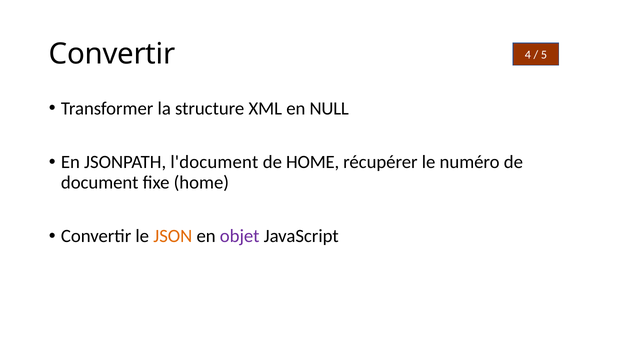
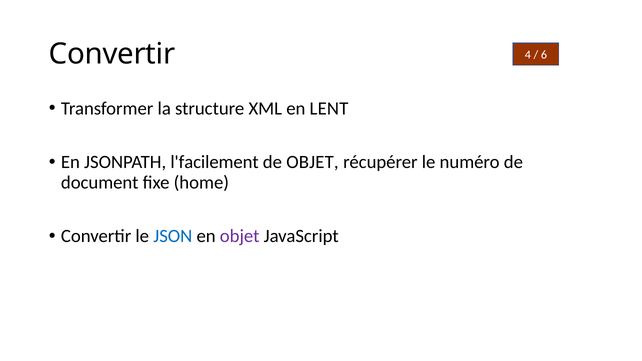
5: 5 -> 6
NULL: NULL -> LENT
l'document: l'document -> l'facilement
de HOME: HOME -> OBJET
JSON colour: orange -> blue
